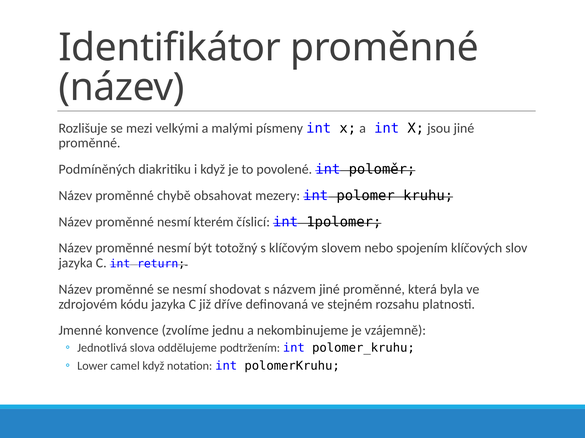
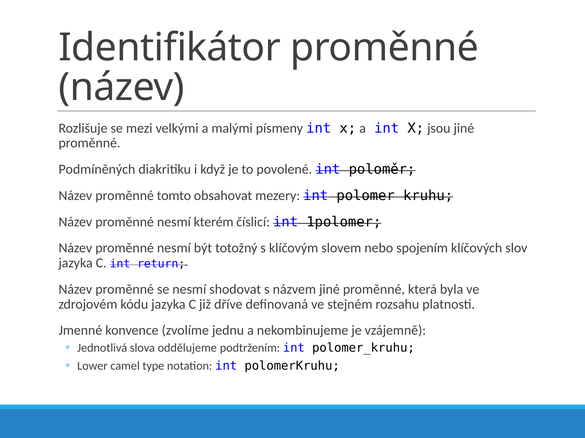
chybě: chybě -> tomto
camel když: když -> type
